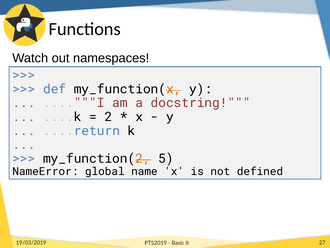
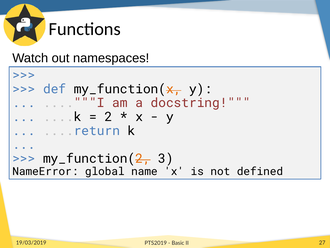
5: 5 -> 3
